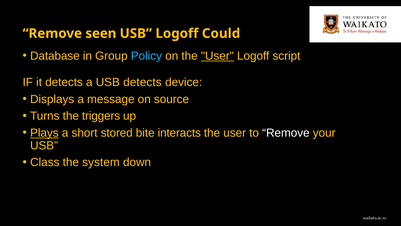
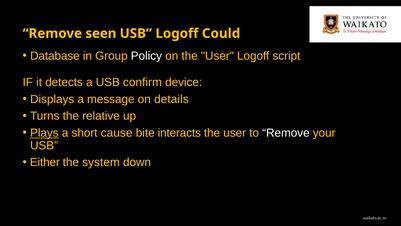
Policy colour: light blue -> white
User at (217, 56) underline: present -> none
USB detects: detects -> confirm
source: source -> details
triggers: triggers -> relative
stored: stored -> cause
Class: Class -> Either
